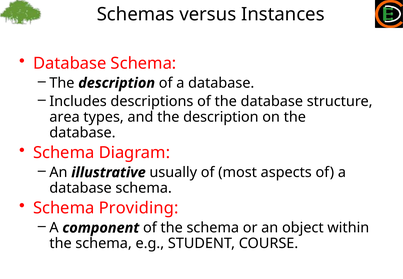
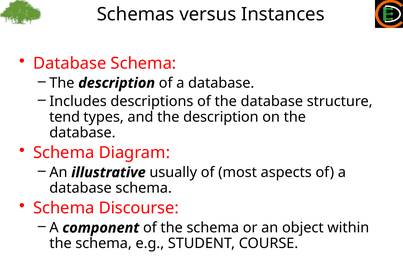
area: area -> tend
Providing: Providing -> Discourse
